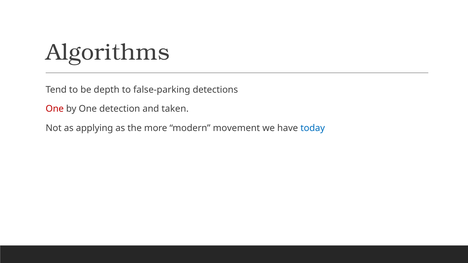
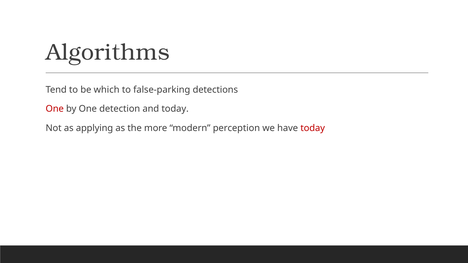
depth: depth -> which
and taken: taken -> today
movement: movement -> perception
today at (313, 128) colour: blue -> red
